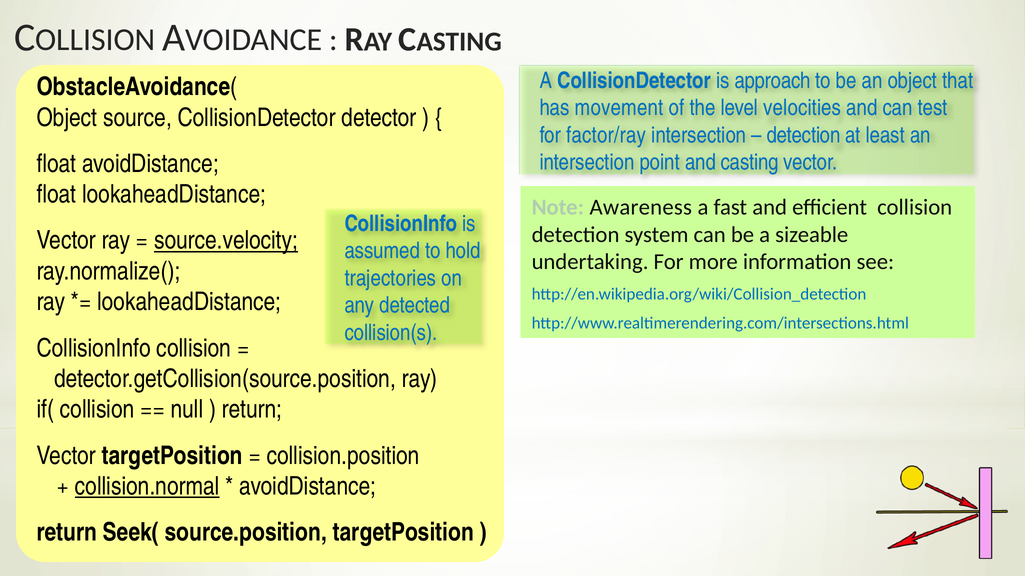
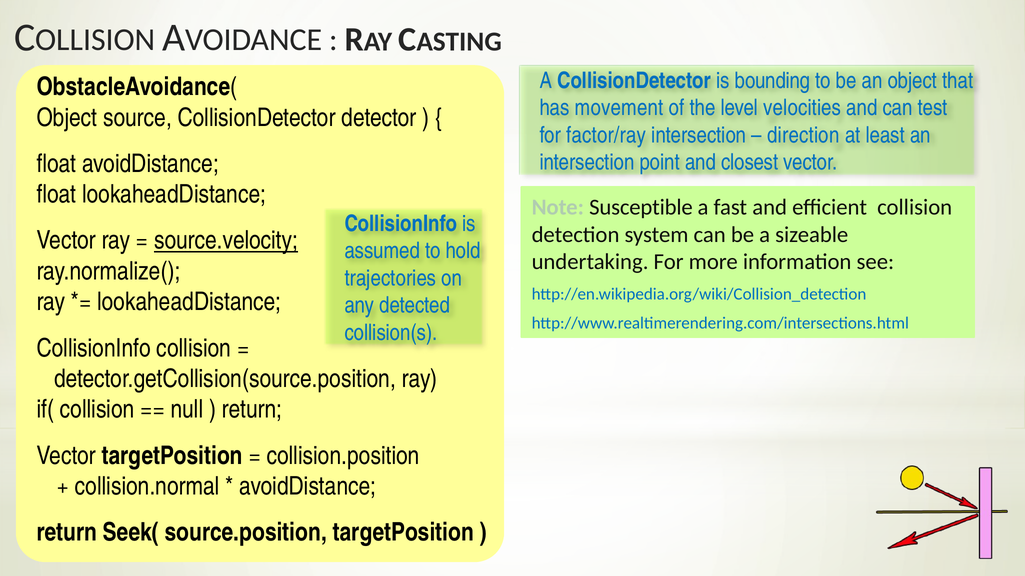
approach: approach -> bounding
detection at (804, 135): detection -> direction
casting: casting -> closest
Awareness: Awareness -> Susceptible
collision.normal underline: present -> none
